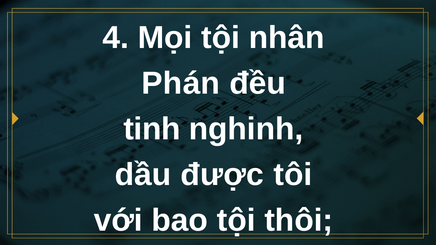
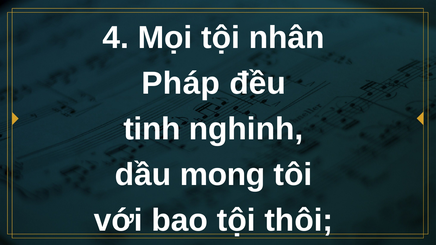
Phán: Phán -> Pháp
được: được -> mong
